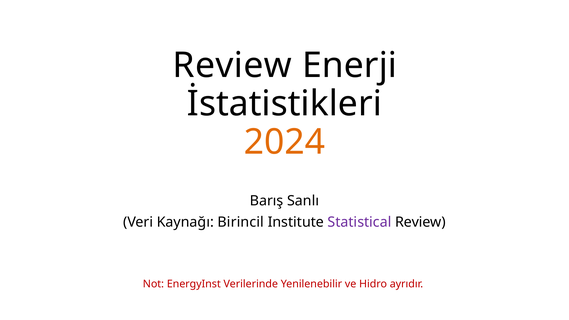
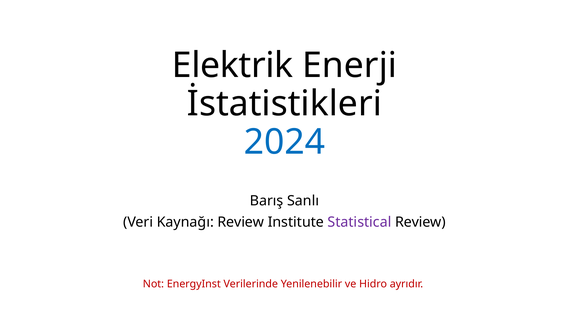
Review at (232, 65): Review -> Elektrik
2024 colour: orange -> blue
Kaynağı Birincil: Birincil -> Review
